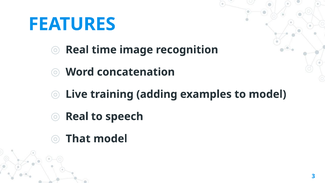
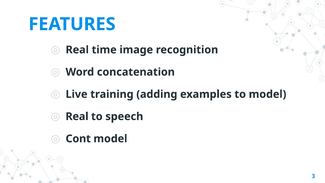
That: That -> Cont
